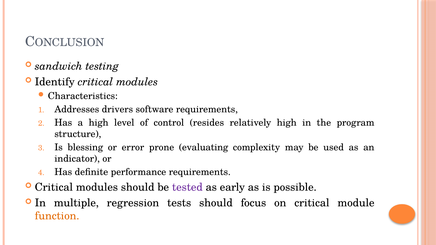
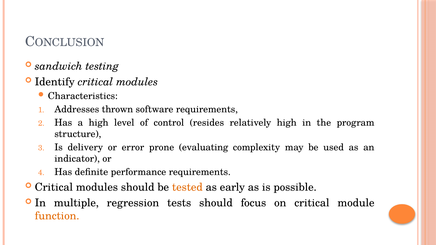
drivers: drivers -> thrown
blessing: blessing -> delivery
tested colour: purple -> orange
